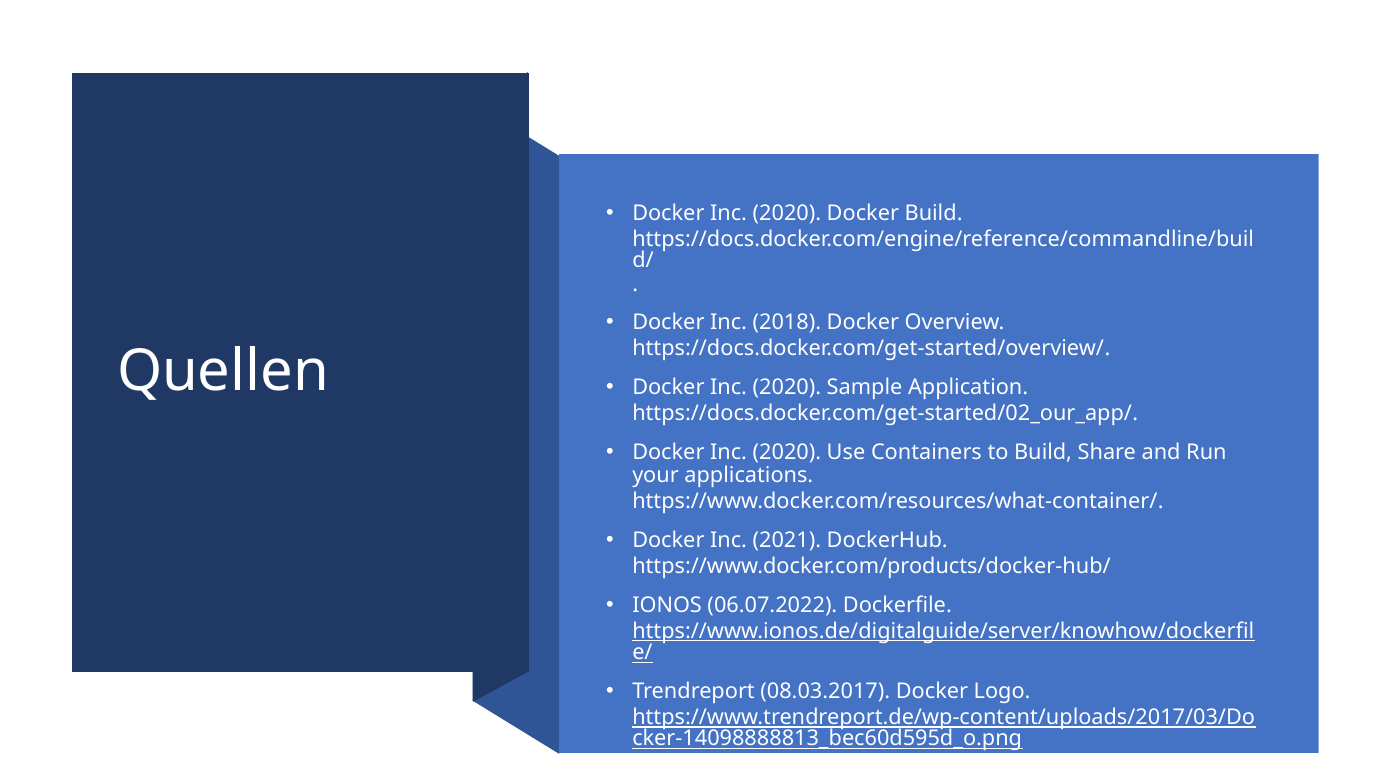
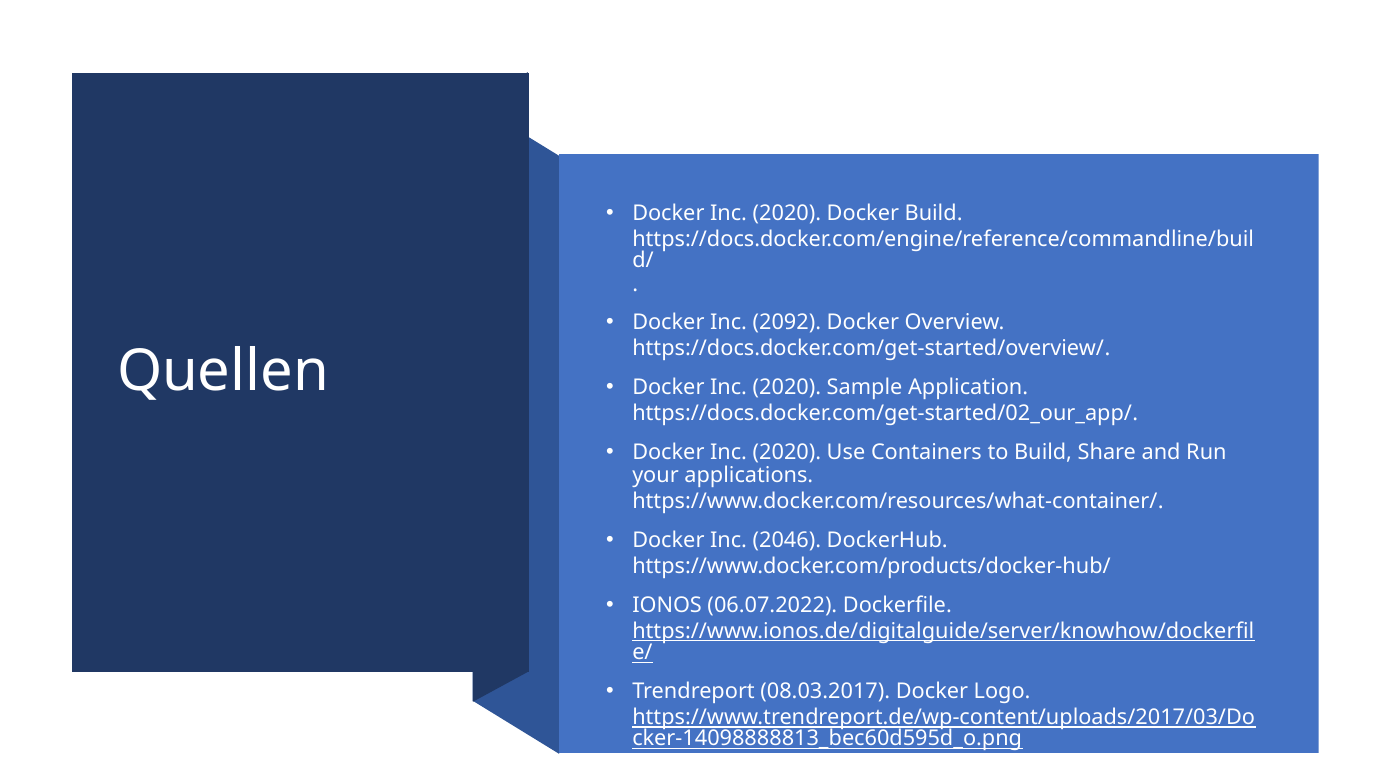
2018: 2018 -> 2092
2021: 2021 -> 2046
